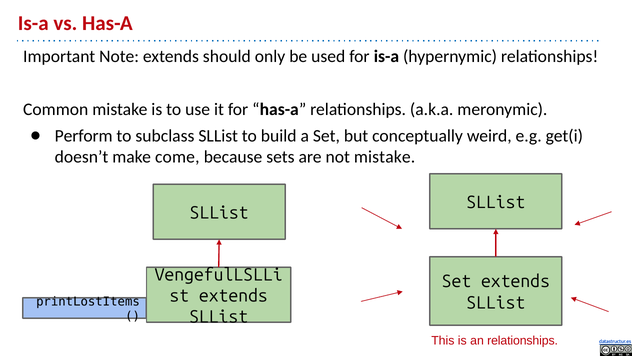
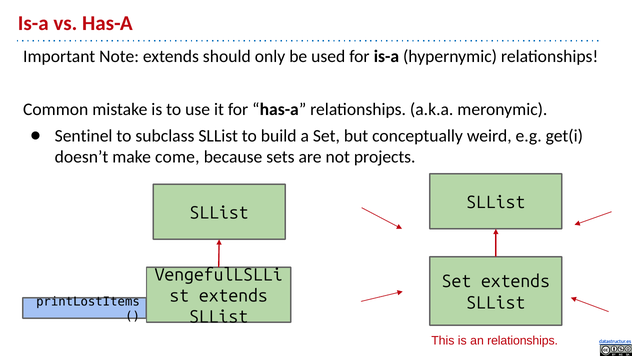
Perform: Perform -> Sentinel
not mistake: mistake -> projects
